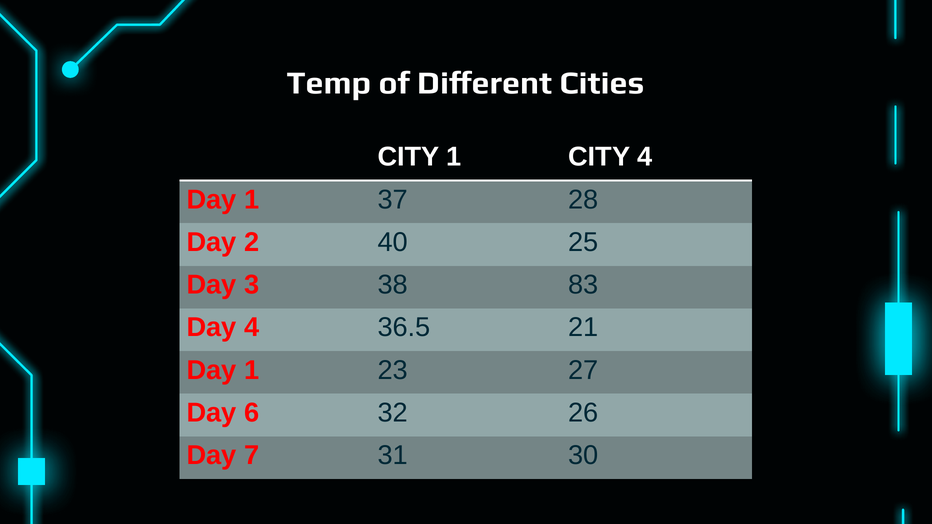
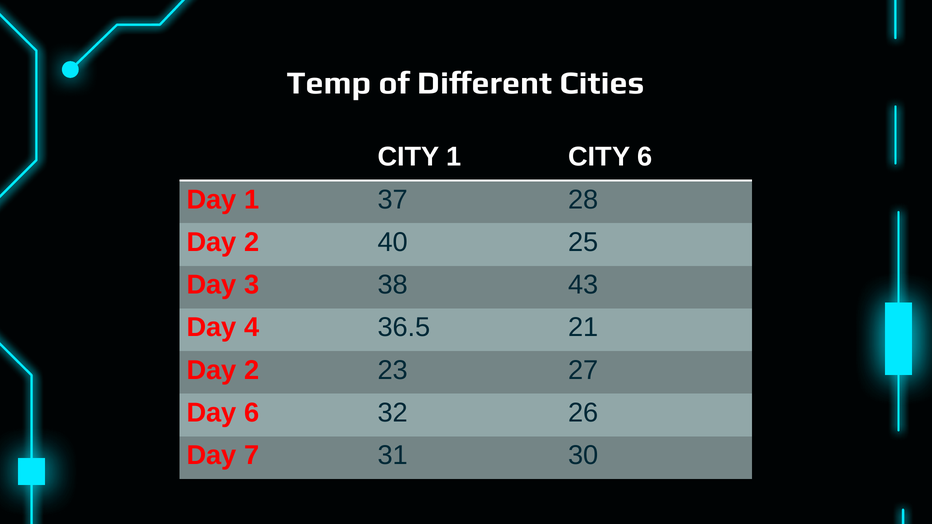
CITY 4: 4 -> 6
83: 83 -> 43
1 at (252, 370): 1 -> 2
